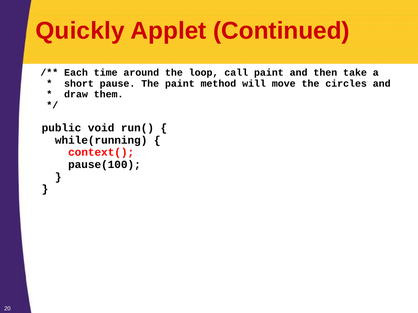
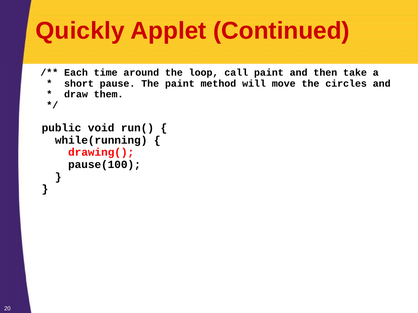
context(: context( -> drawing(
